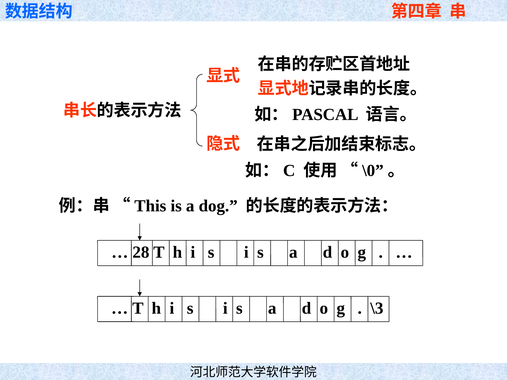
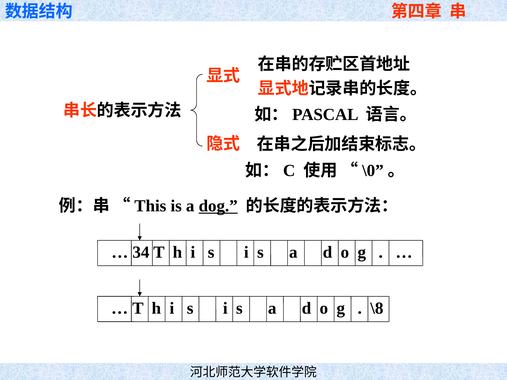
dog underline: none -> present
28: 28 -> 34
\3: \3 -> \8
